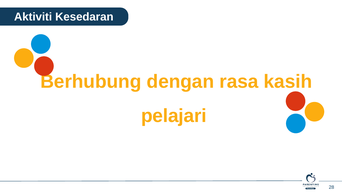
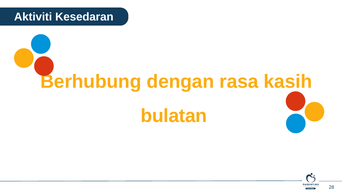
pelajari: pelajari -> bulatan
